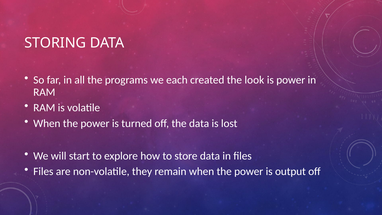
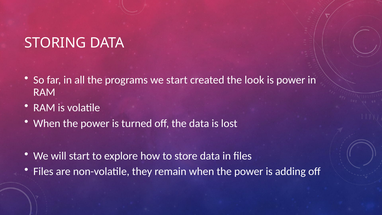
we each: each -> start
output: output -> adding
